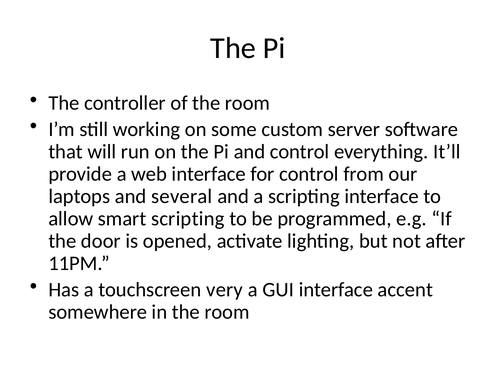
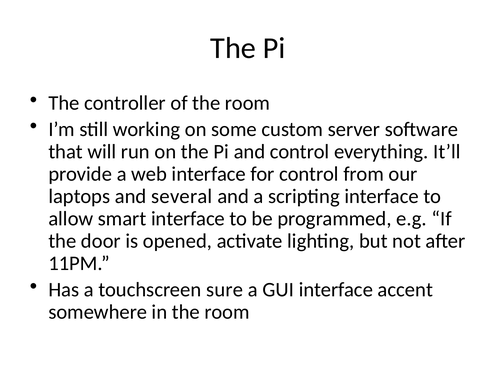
smart scripting: scripting -> interface
very: very -> sure
